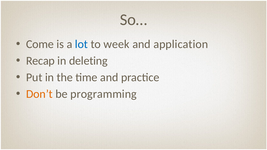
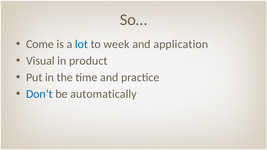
Recap: Recap -> Visual
deleting: deleting -> product
Don’t colour: orange -> blue
programming: programming -> automatically
